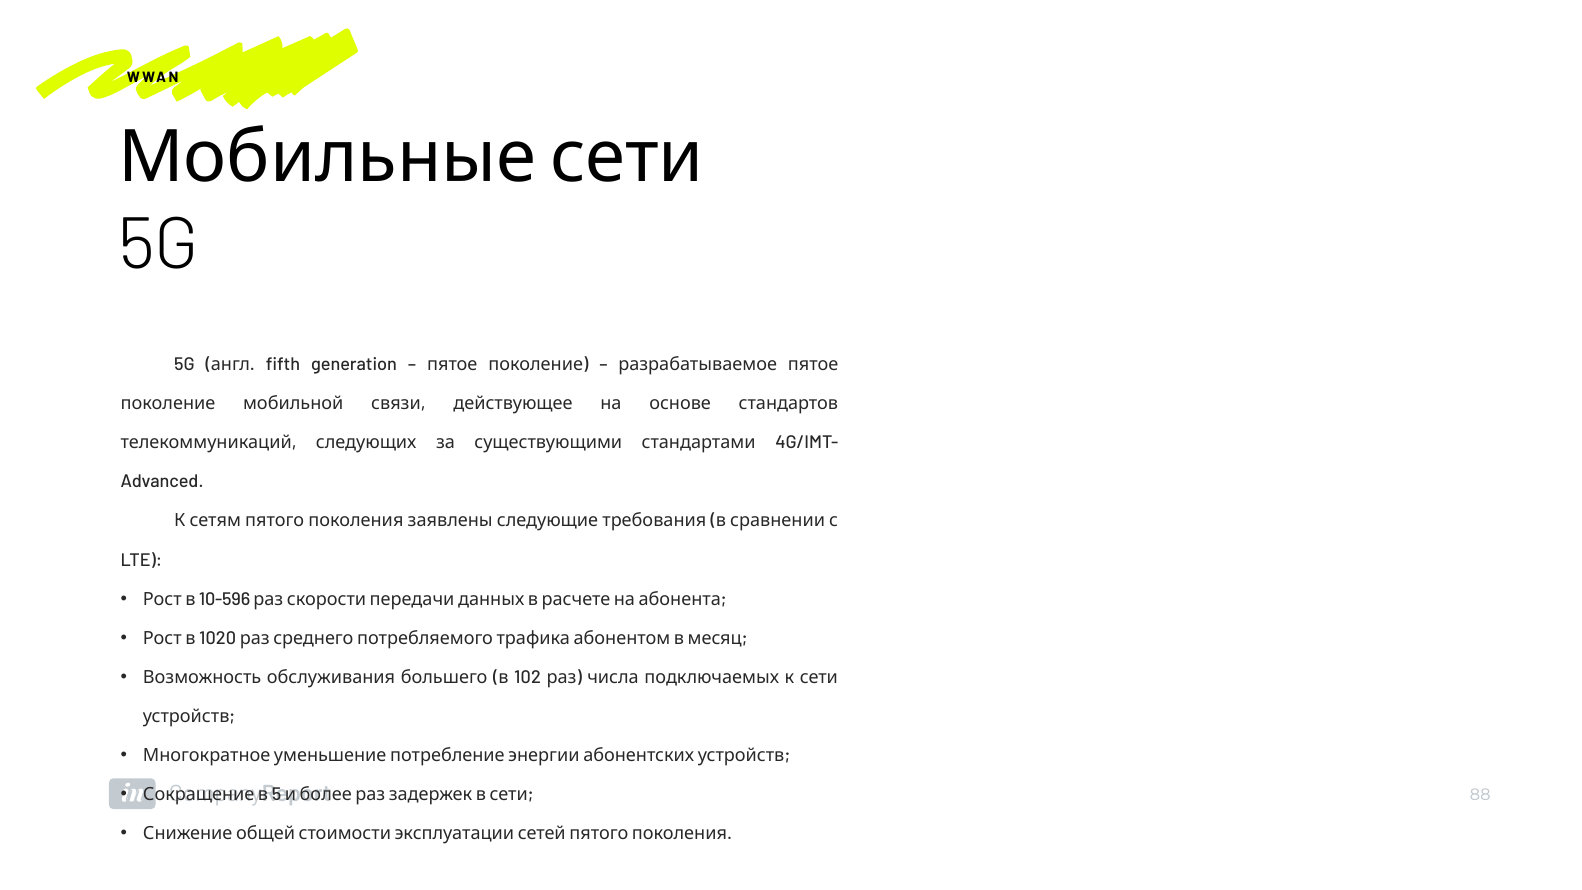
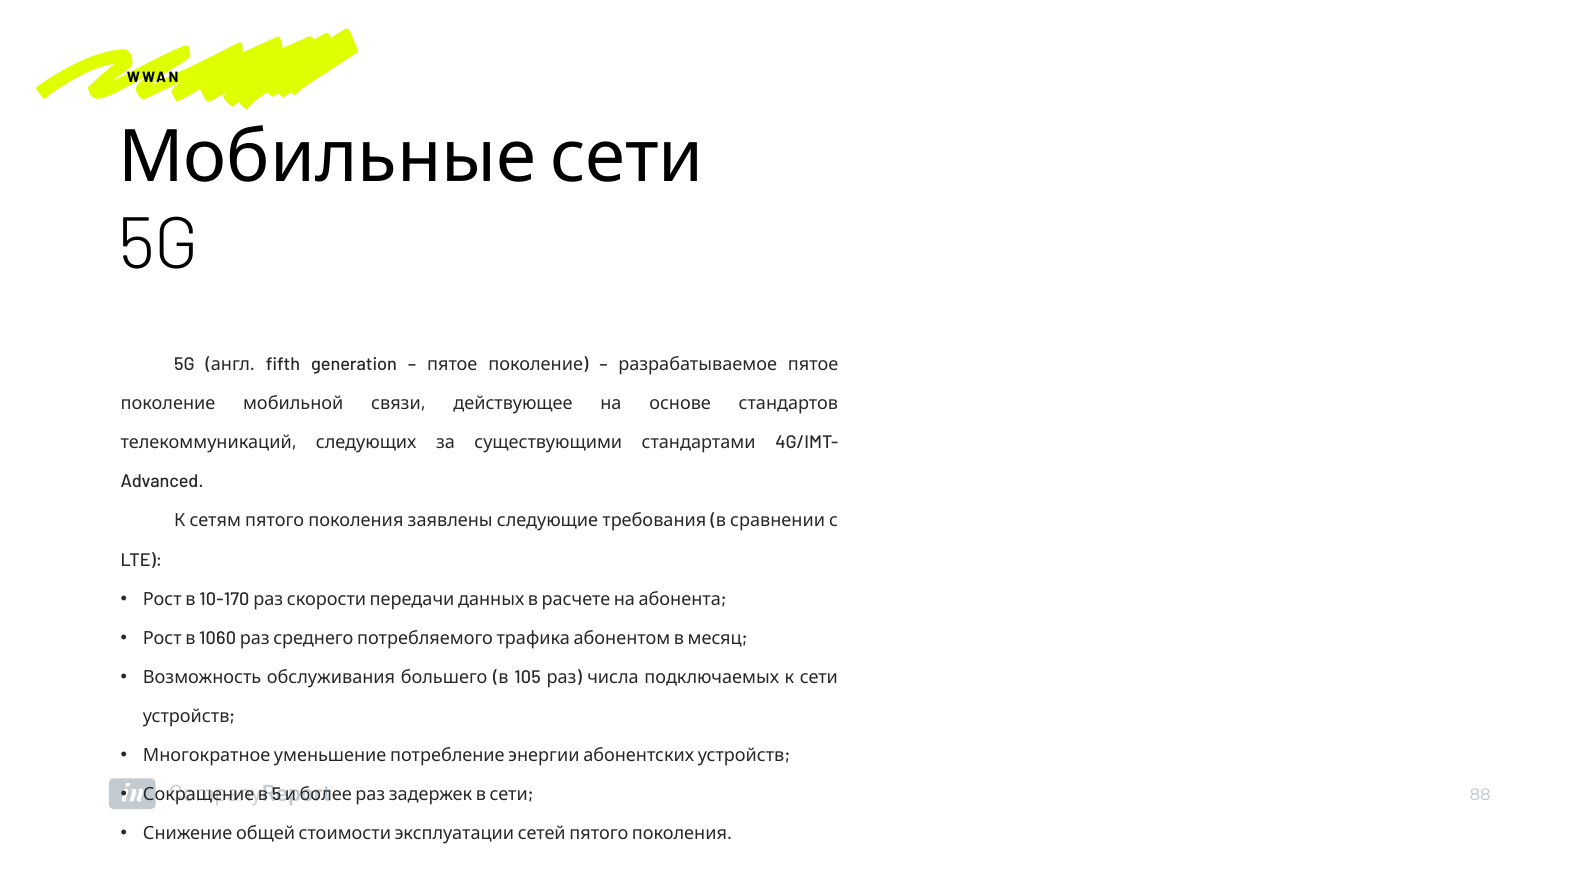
10-596: 10-596 -> 10-170
1020: 1020 -> 1060
102: 102 -> 105
